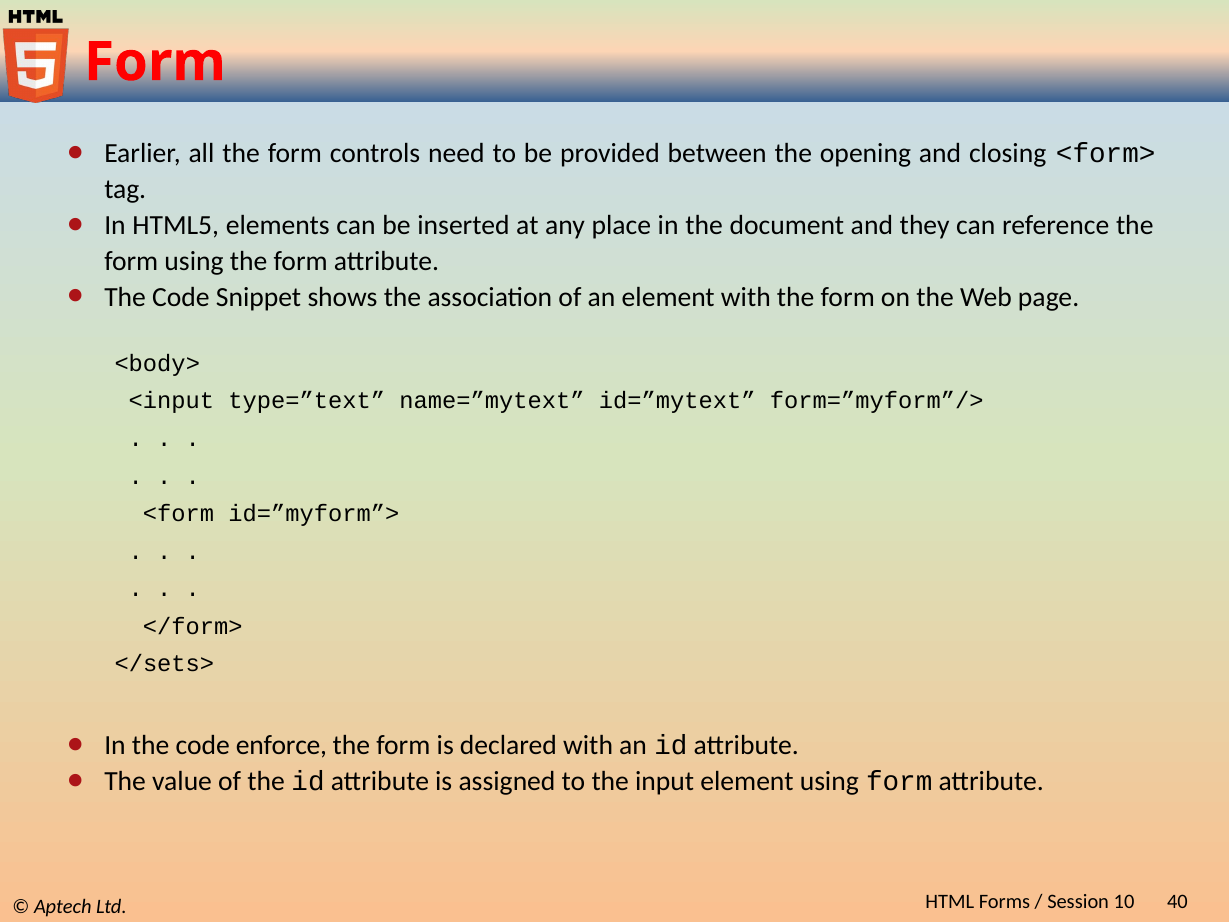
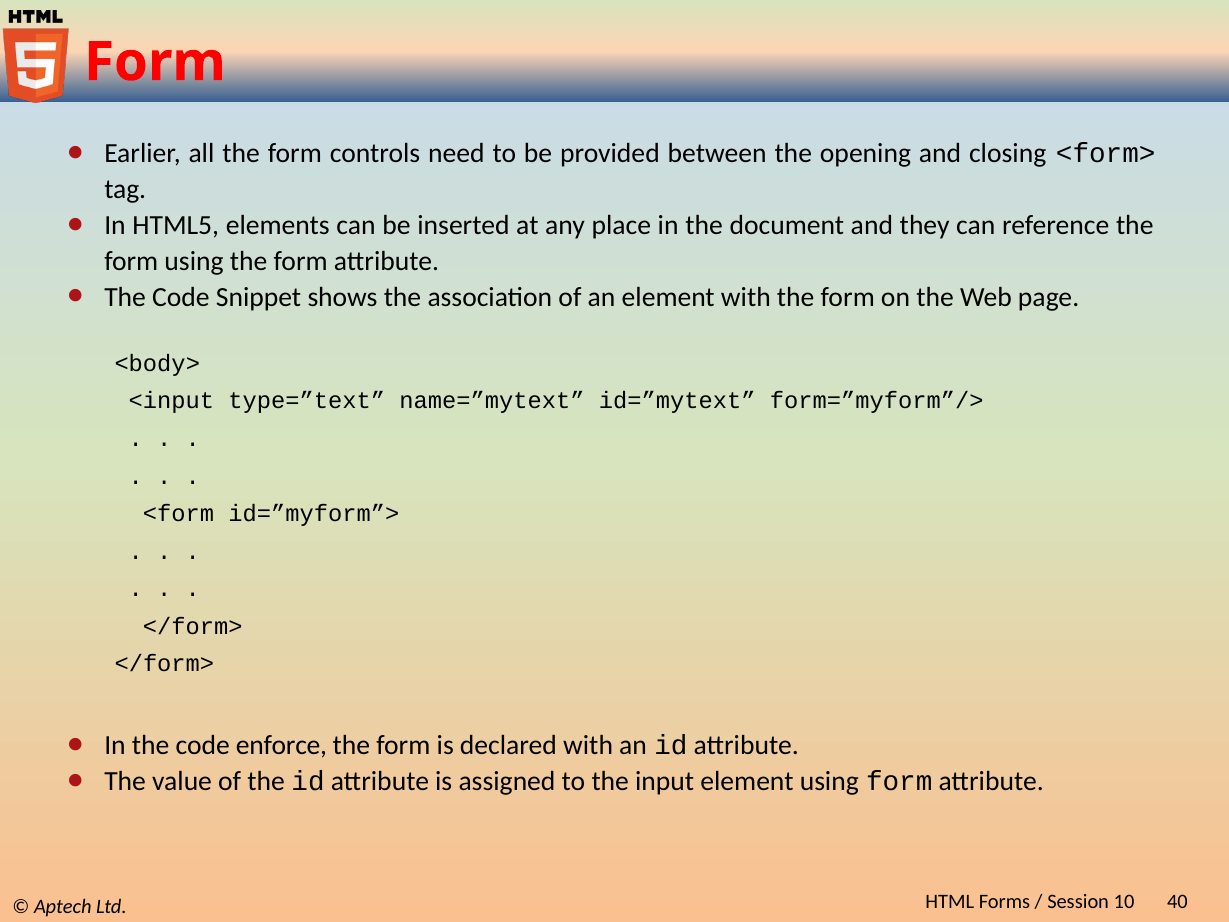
</sets> at (164, 664): </sets> -> </form>
